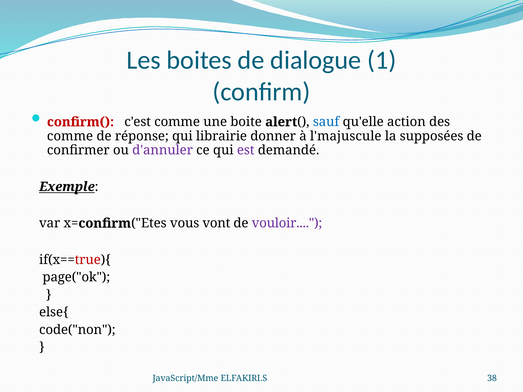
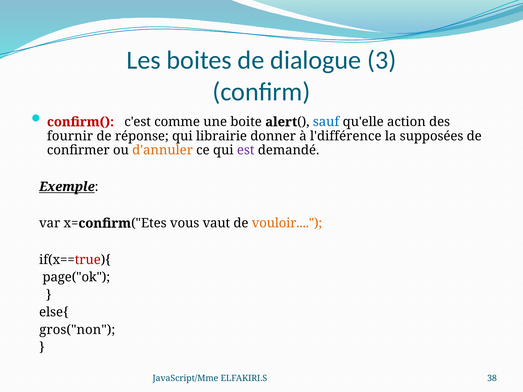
1: 1 -> 3
comme at (70, 136): comme -> fournir
l'majuscule: l'majuscule -> l'différence
d'annuler colour: purple -> orange
vont: vont -> vaut
vouloir colour: purple -> orange
code("non: code("non -> gros("non
